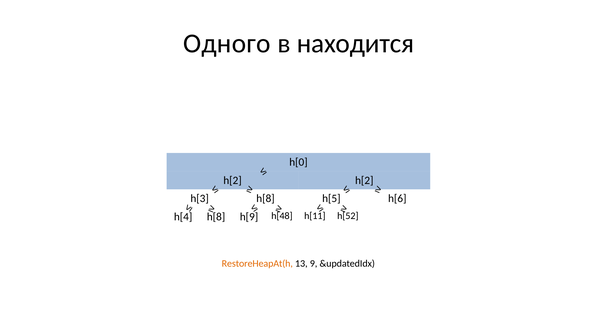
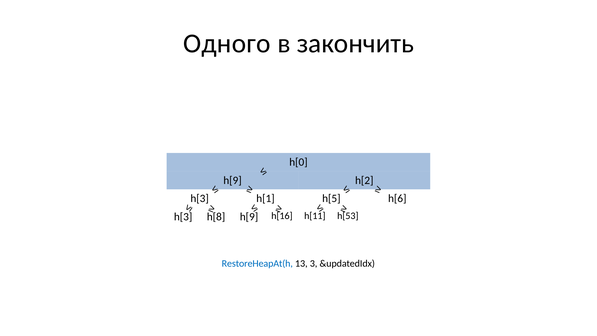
находится: находится -> закончить
h[2 at (233, 180): h[2 -> h[9
h[3 h[8: h[8 -> h[1
h[4 at (183, 217): h[4 -> h[3
h[48: h[48 -> h[16
h[52: h[52 -> h[53
RestoreHeapAt(h colour: orange -> blue
9: 9 -> 3
